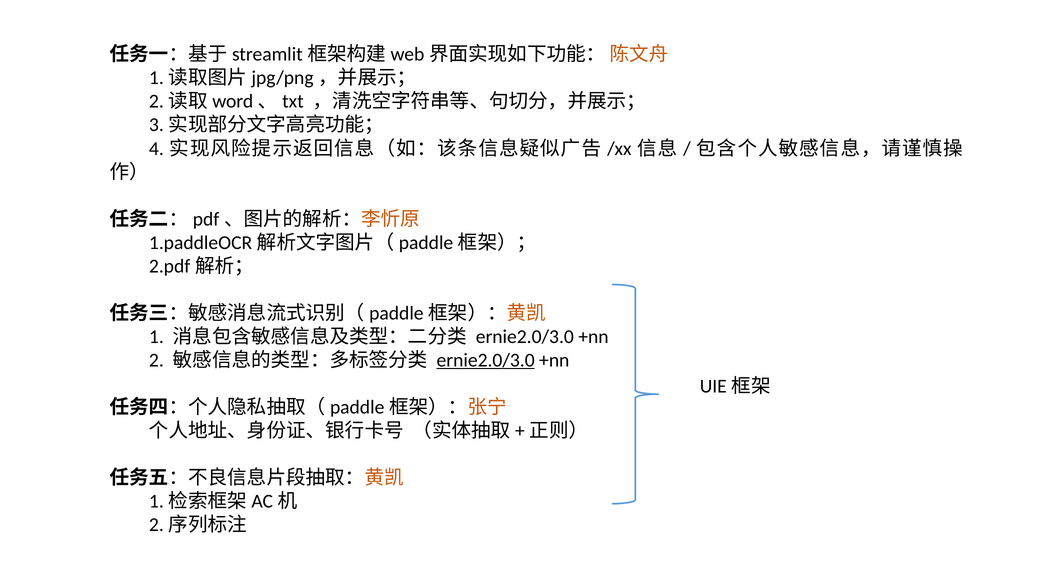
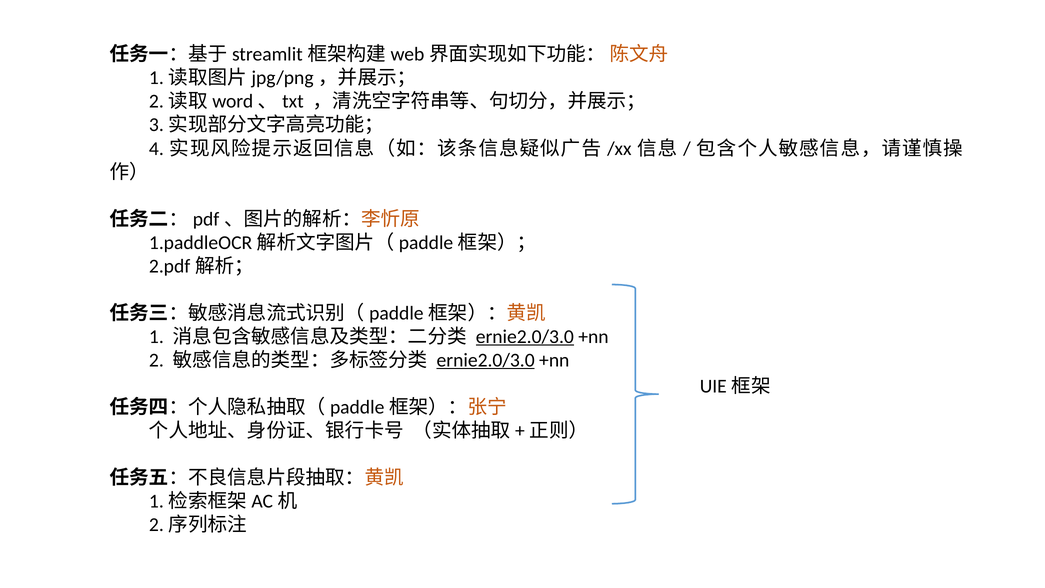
ernie2.0/3.0 at (525, 337) underline: none -> present
